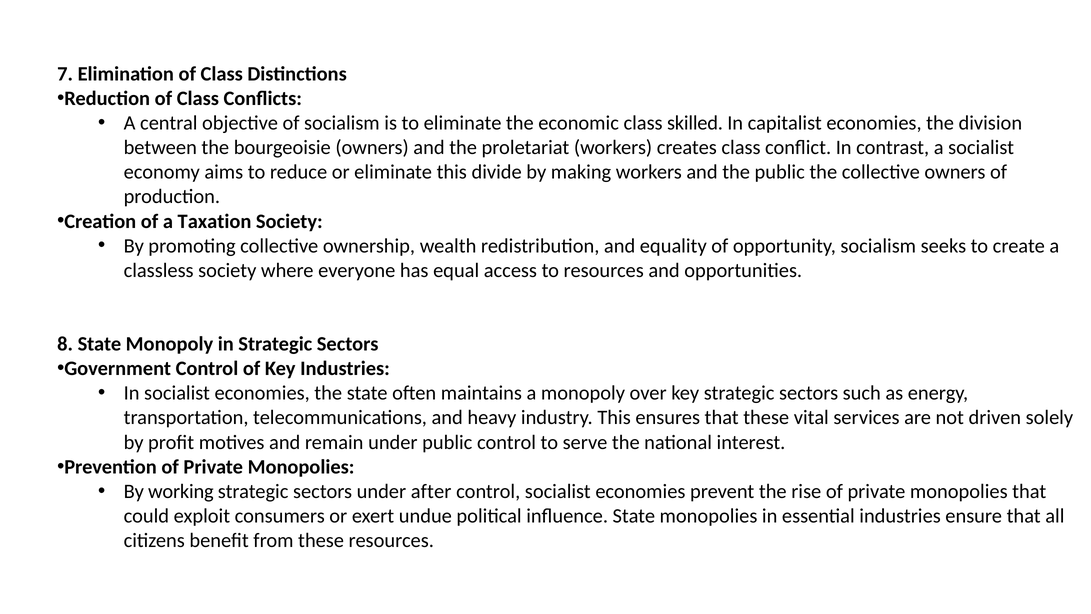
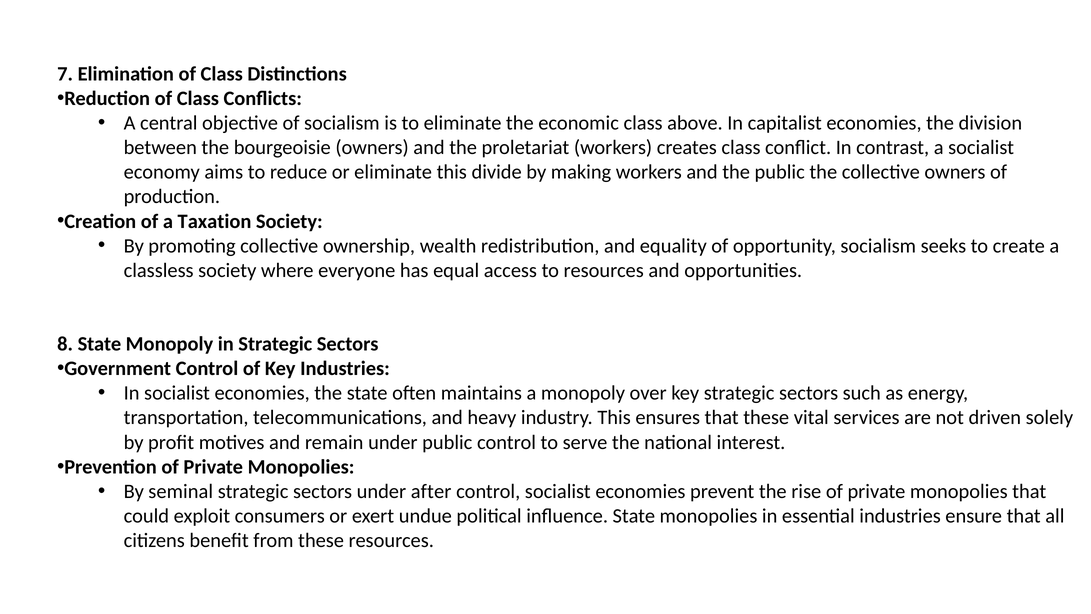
skilled: skilled -> above
working: working -> seminal
